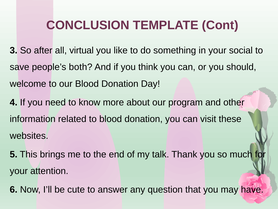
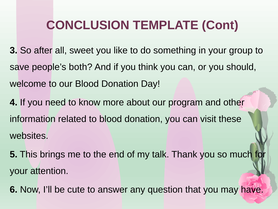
virtual: virtual -> sweet
social: social -> group
